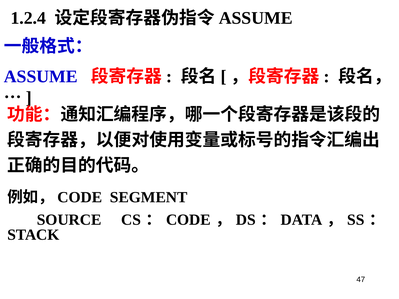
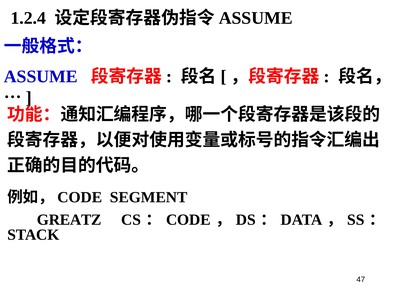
SOURCE: SOURCE -> GREATZ
